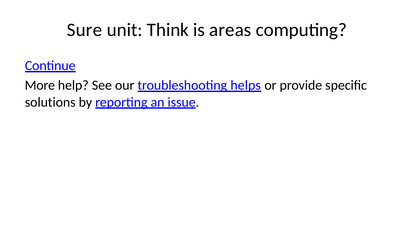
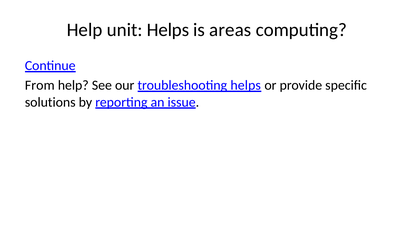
Sure at (85, 30): Sure -> Help
unit Think: Think -> Helps
More: More -> From
